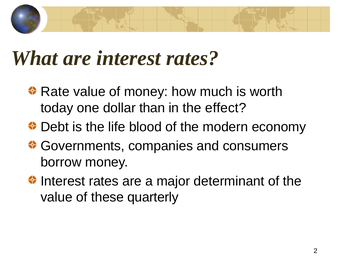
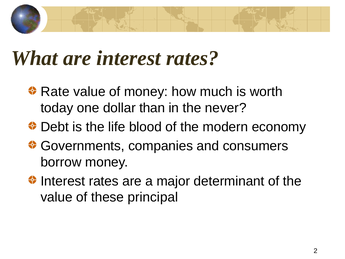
effect: effect -> never
quarterly: quarterly -> principal
